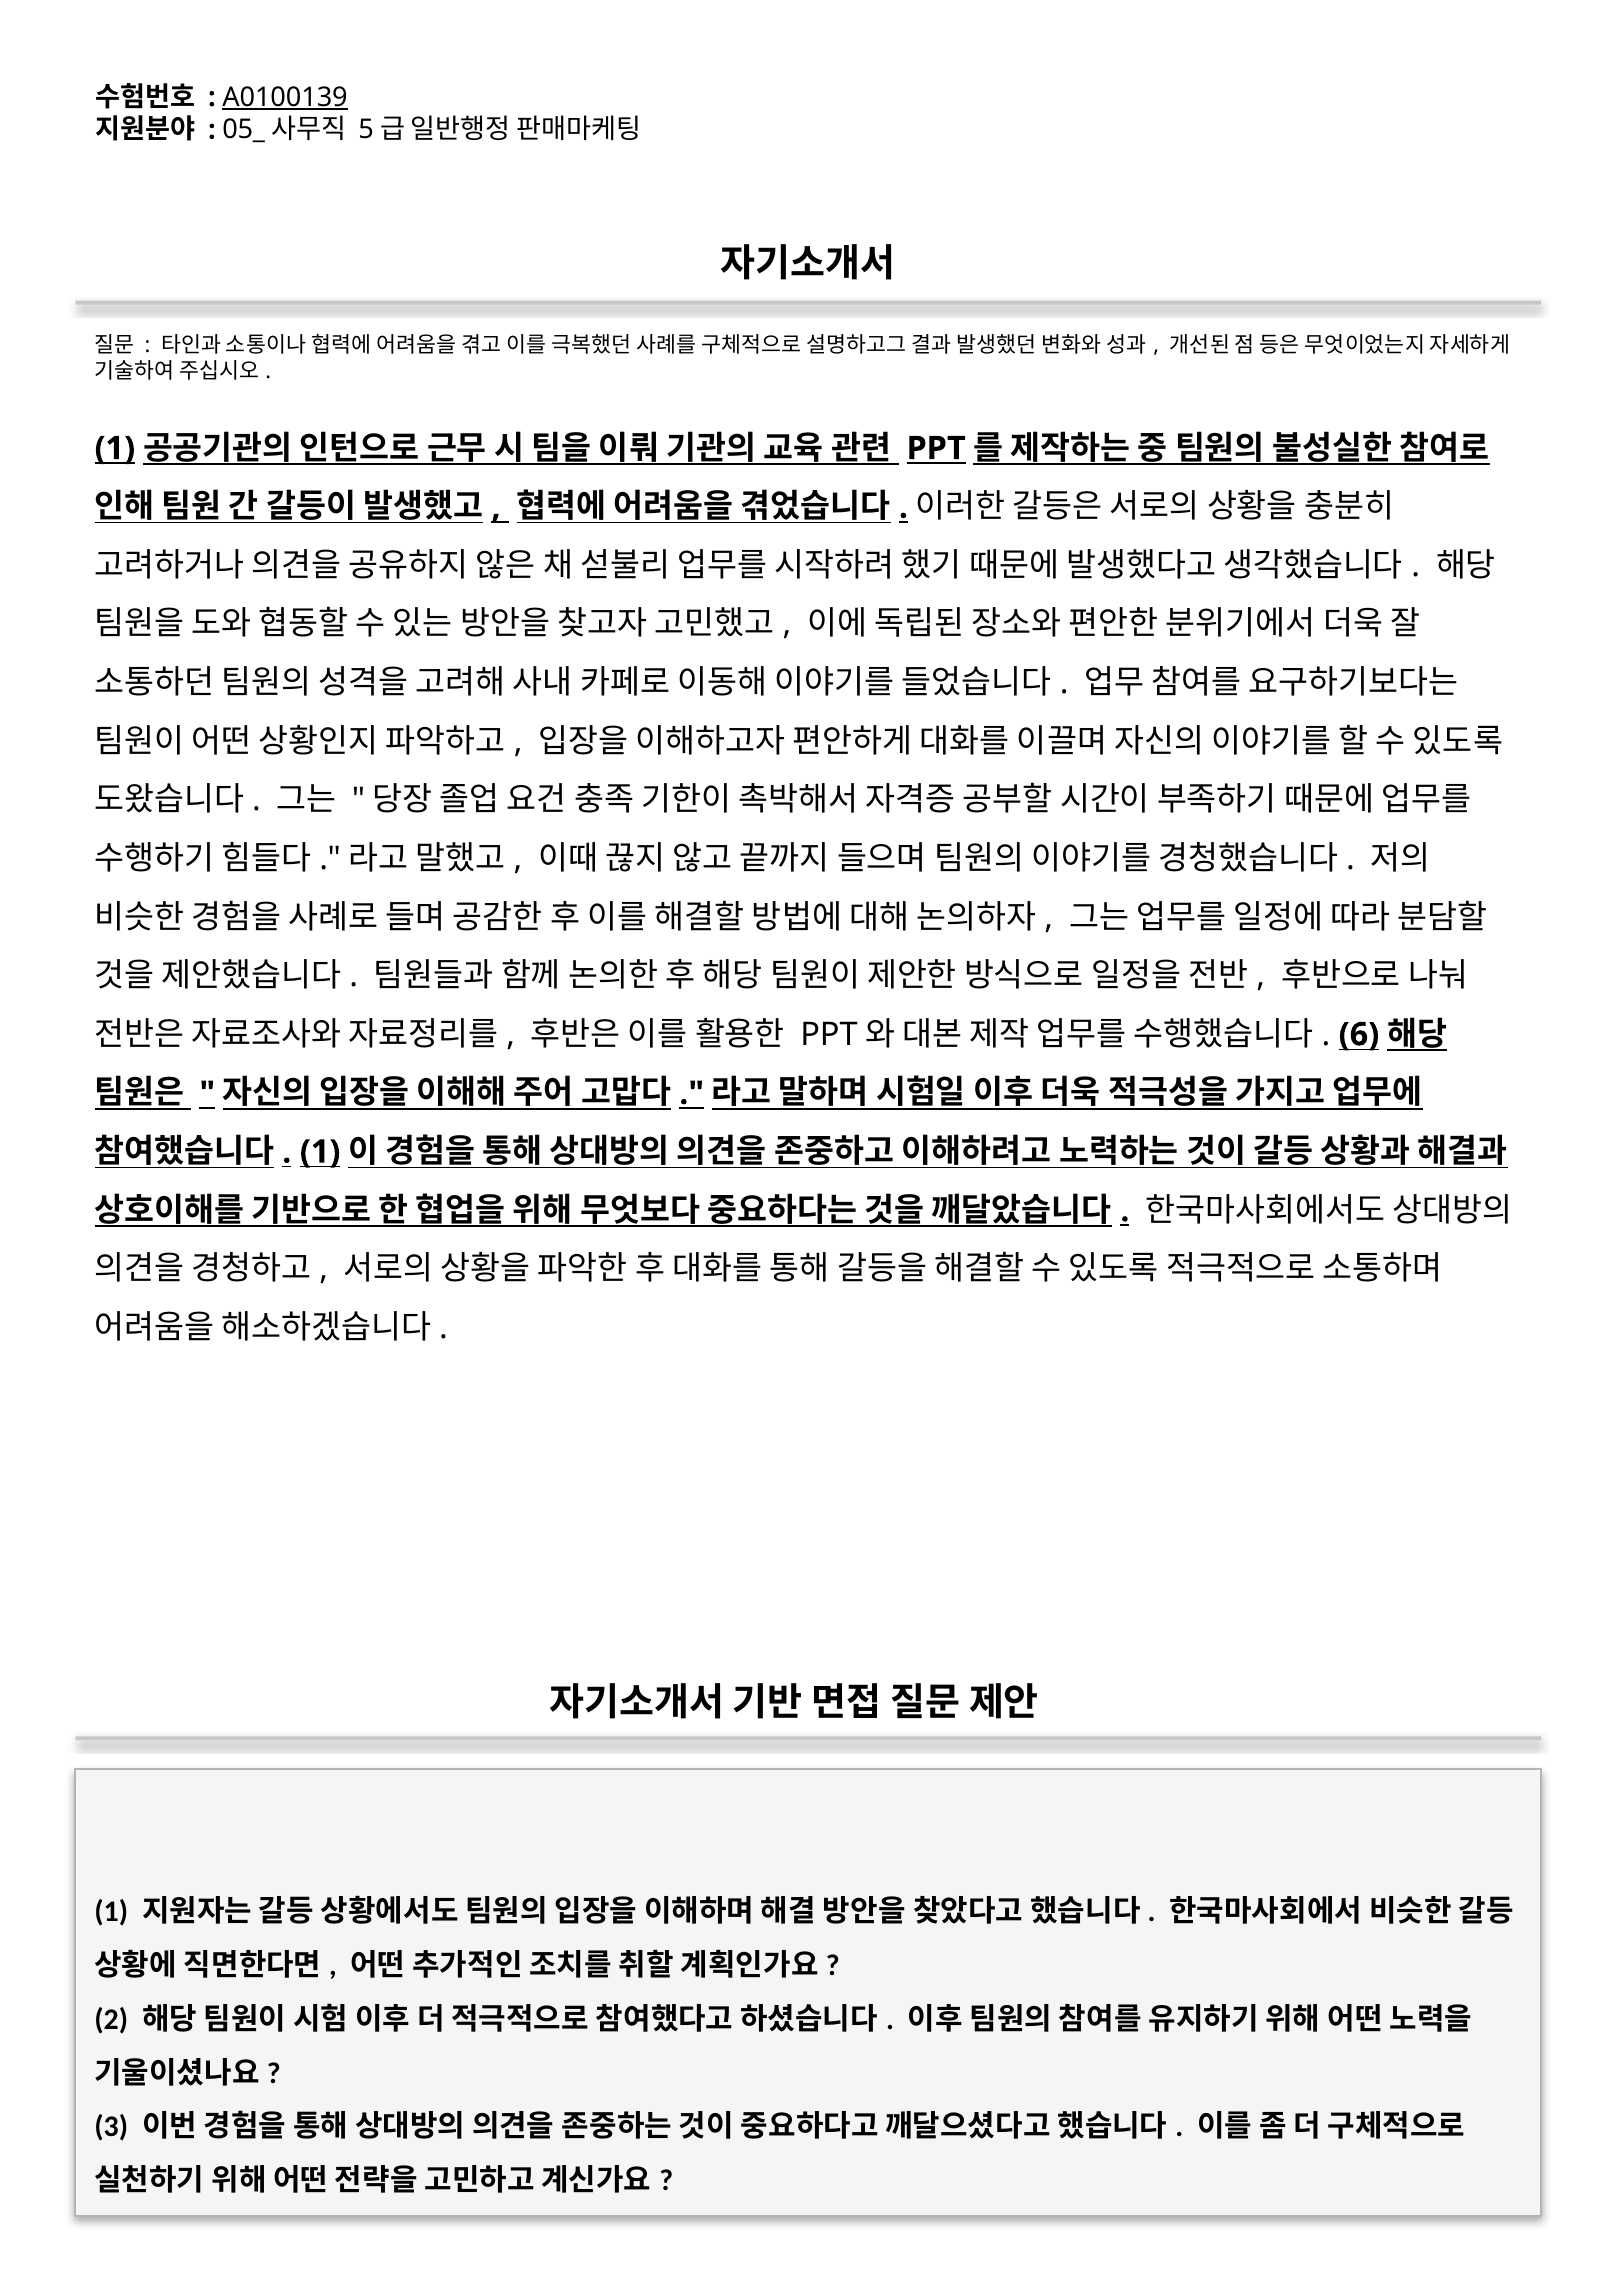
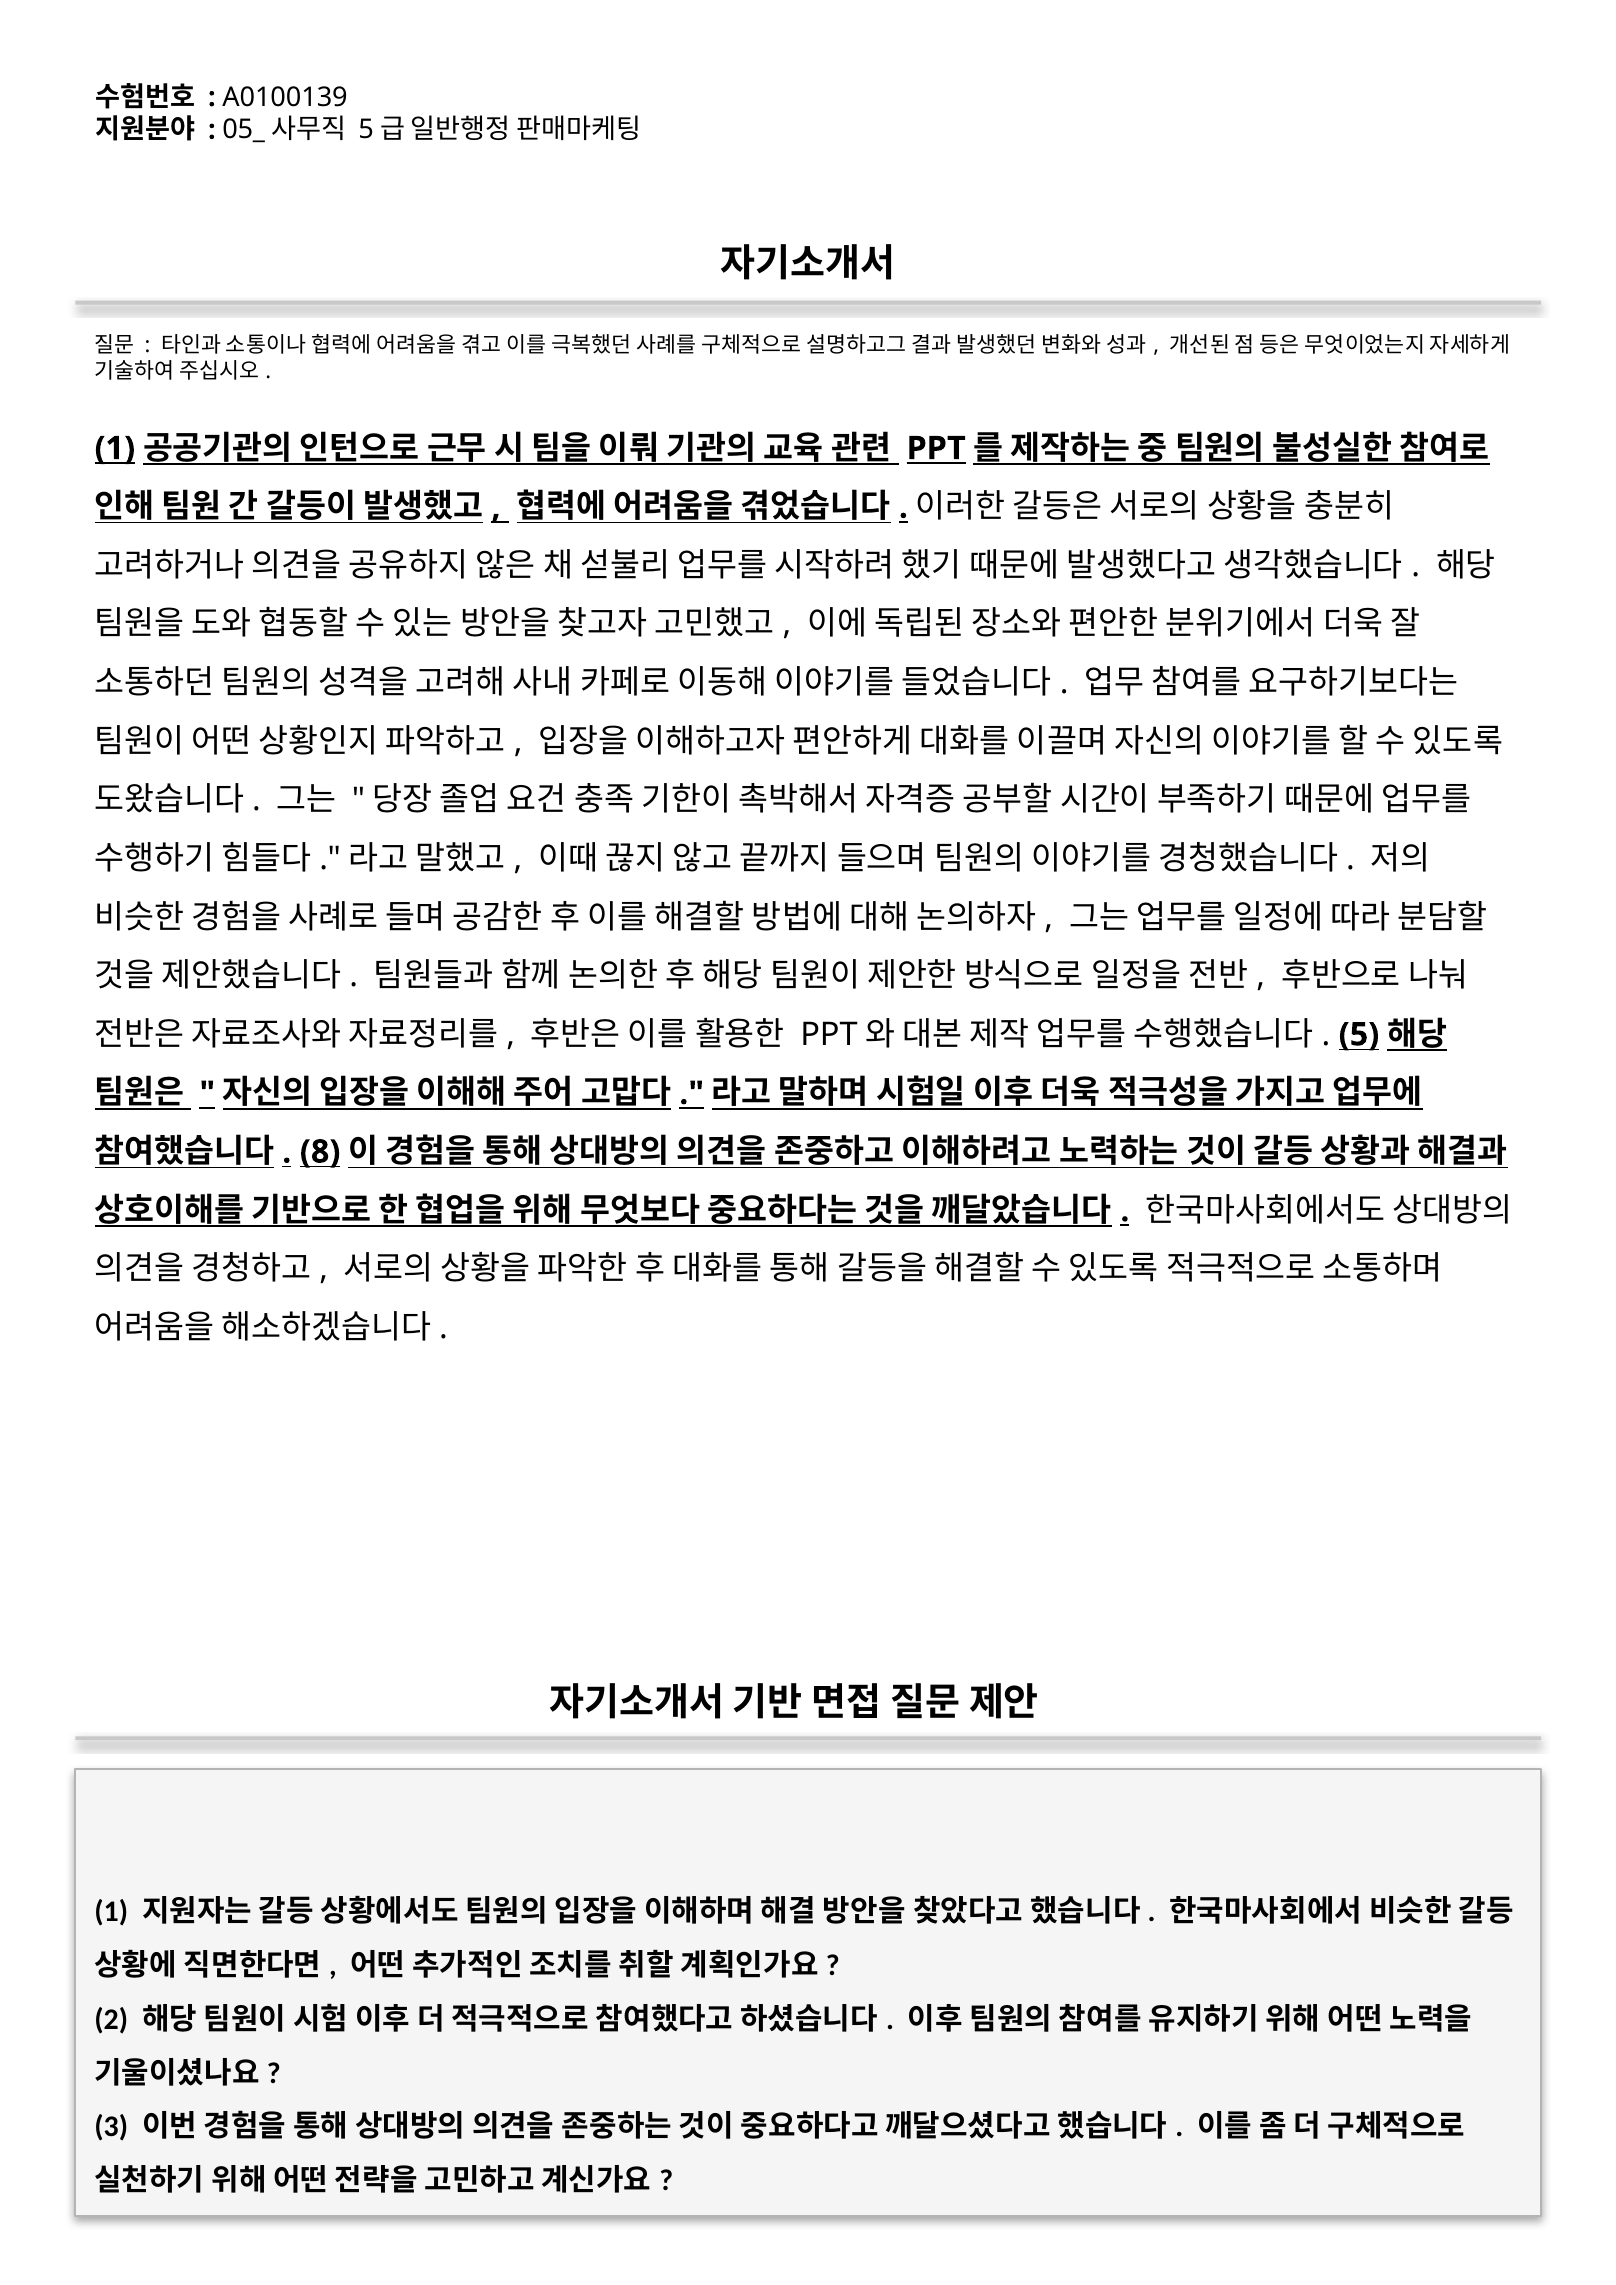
A0100139 underline: present -> none
6: 6 -> 5
1 at (320, 1152): 1 -> 8
